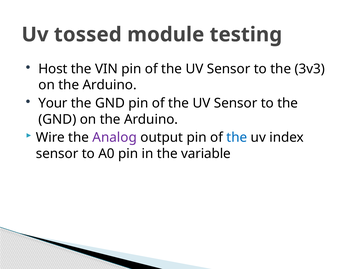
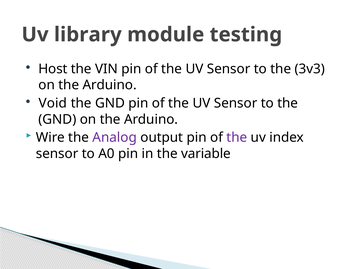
tossed: tossed -> library
Your: Your -> Void
the at (237, 138) colour: blue -> purple
